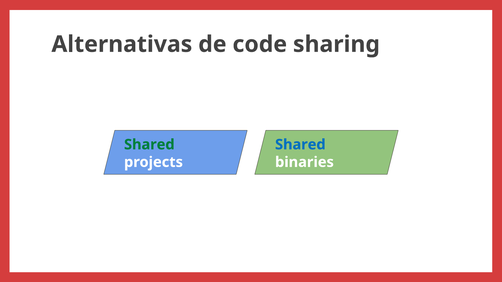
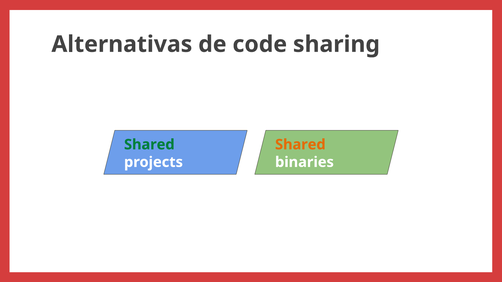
Shared at (300, 145) colour: blue -> orange
